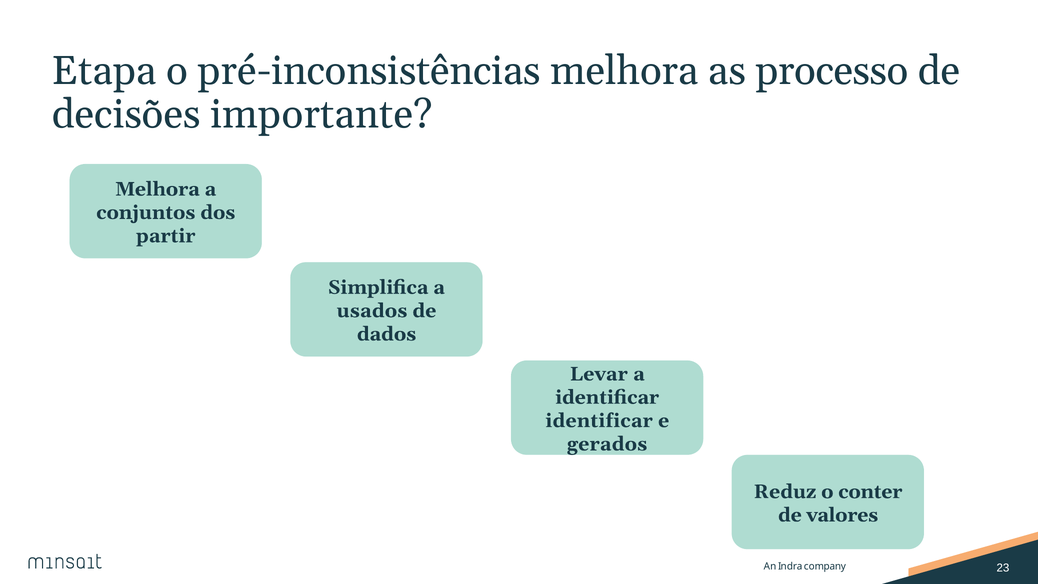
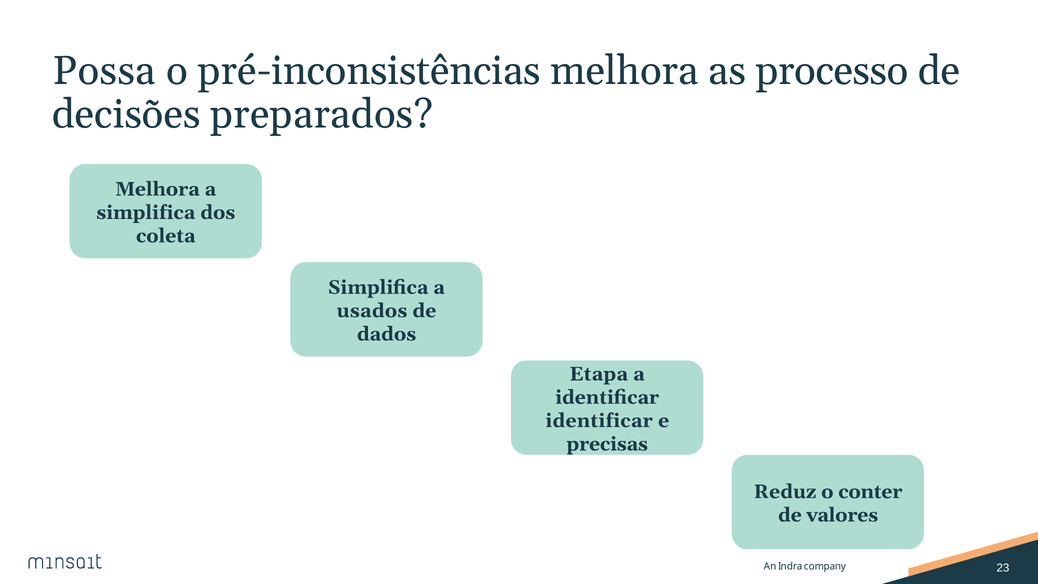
Etapa: Etapa -> Possa
importante: importante -> preparados
conjuntos at (146, 212): conjuntos -> simplifica
partir: partir -> coleta
Levar: Levar -> Etapa
gerados: gerados -> precisas
